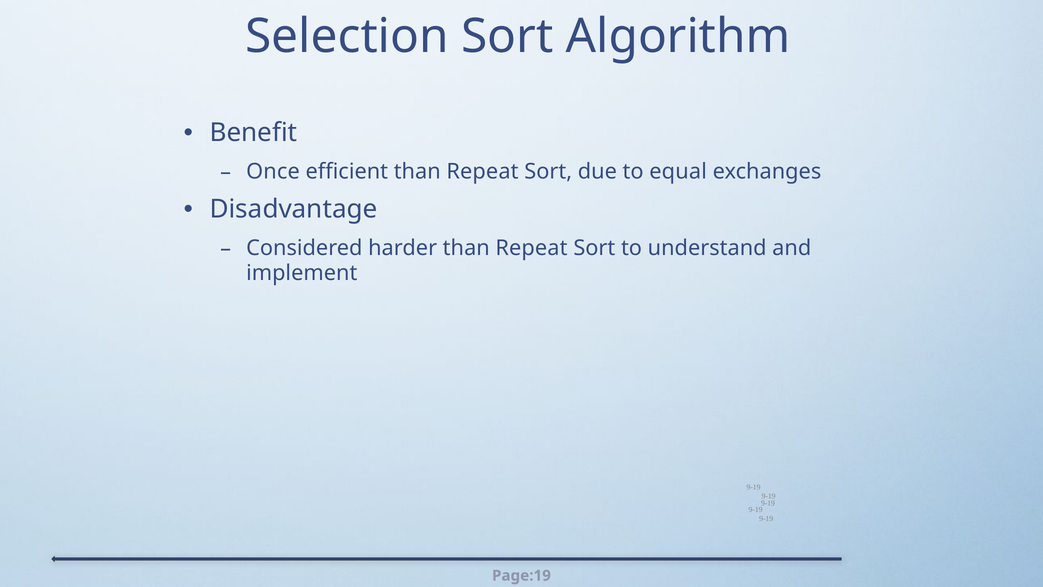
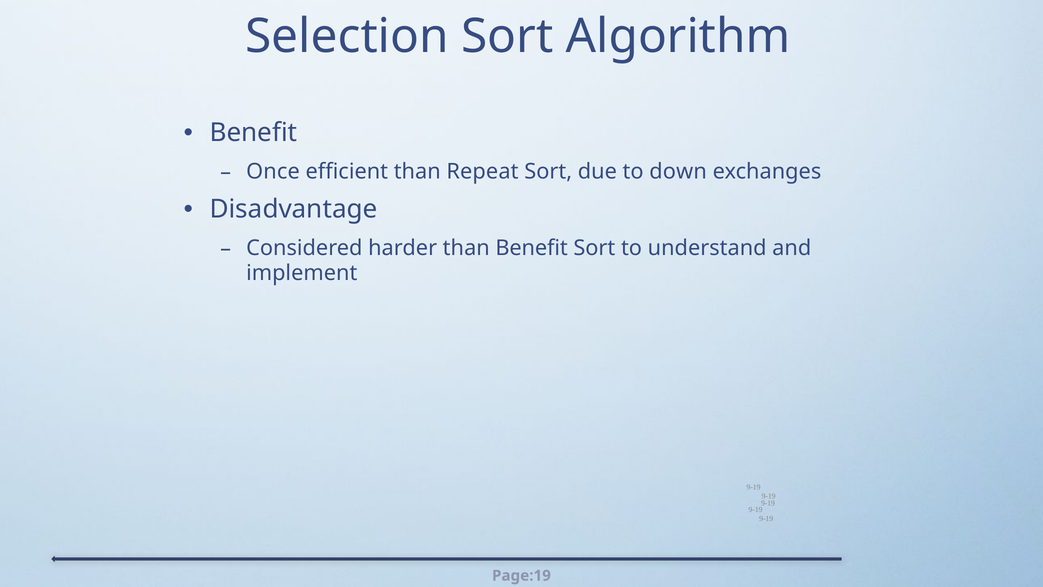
equal: equal -> down
harder than Repeat: Repeat -> Benefit
